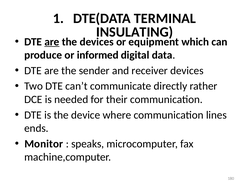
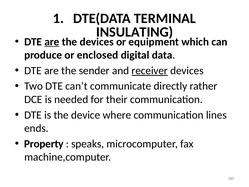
informed: informed -> enclosed
receiver underline: none -> present
Monitor: Monitor -> Property
